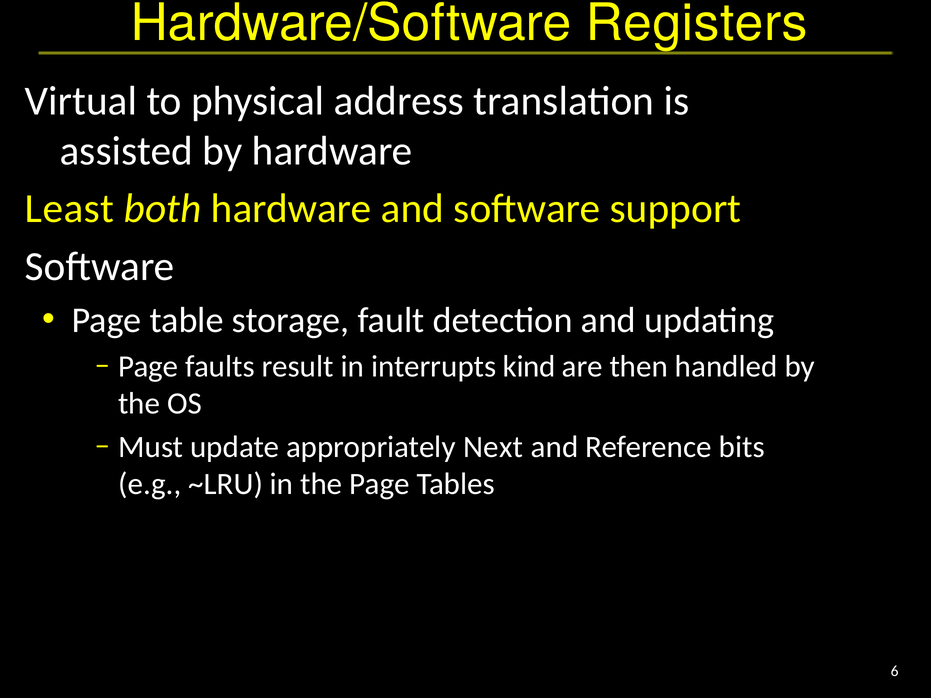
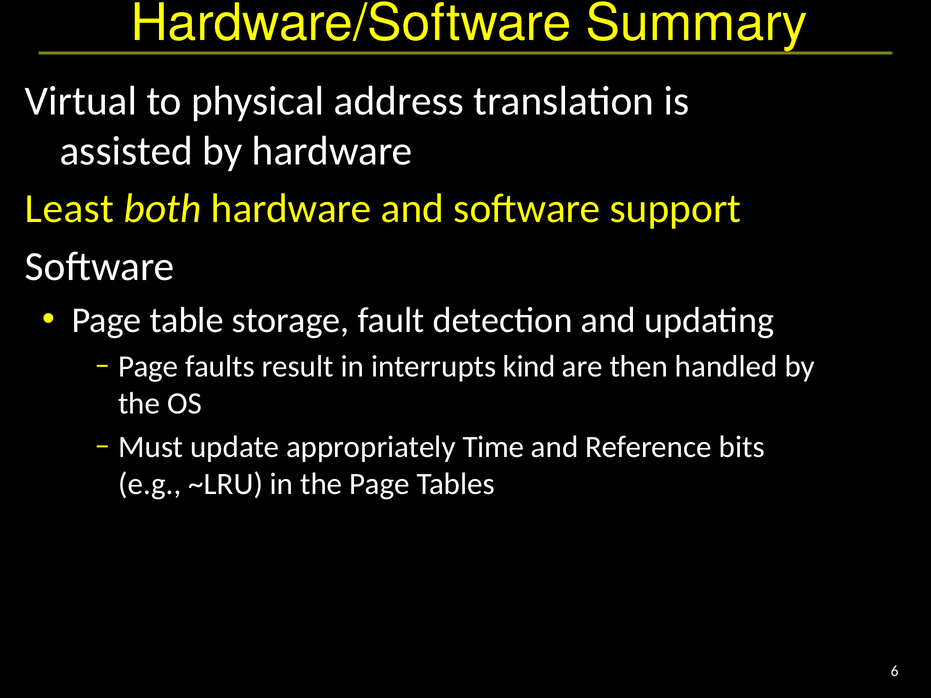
Registers: Registers -> Summary
Next: Next -> Time
